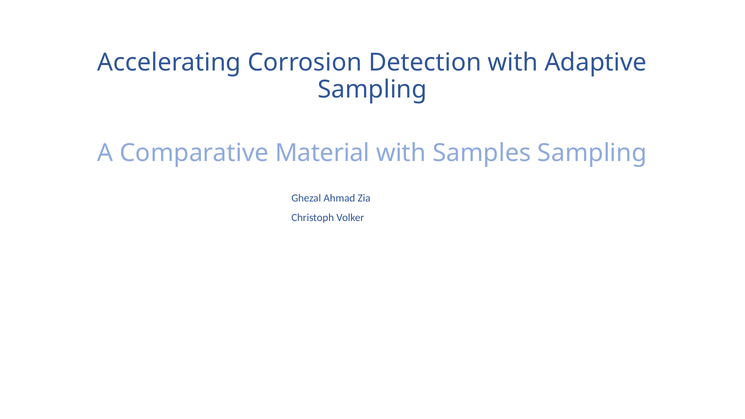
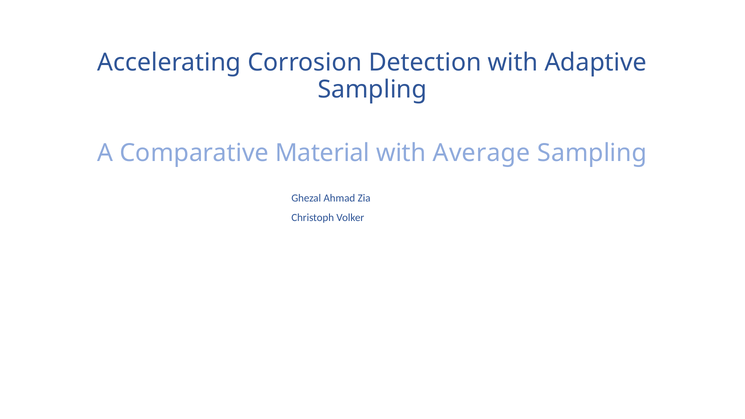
Samples: Samples -> Average
